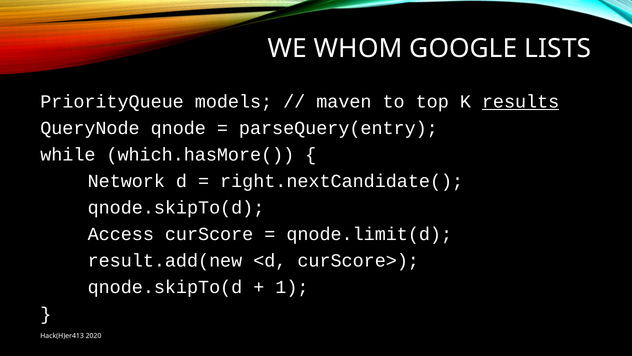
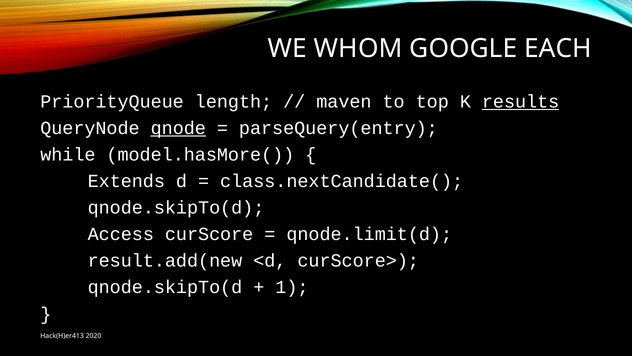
LISTS: LISTS -> EACH
models: models -> length
qnode underline: none -> present
which.hasMore(: which.hasMore( -> model.hasMore(
Network: Network -> Extends
right.nextCandidate(: right.nextCandidate( -> class.nextCandidate(
